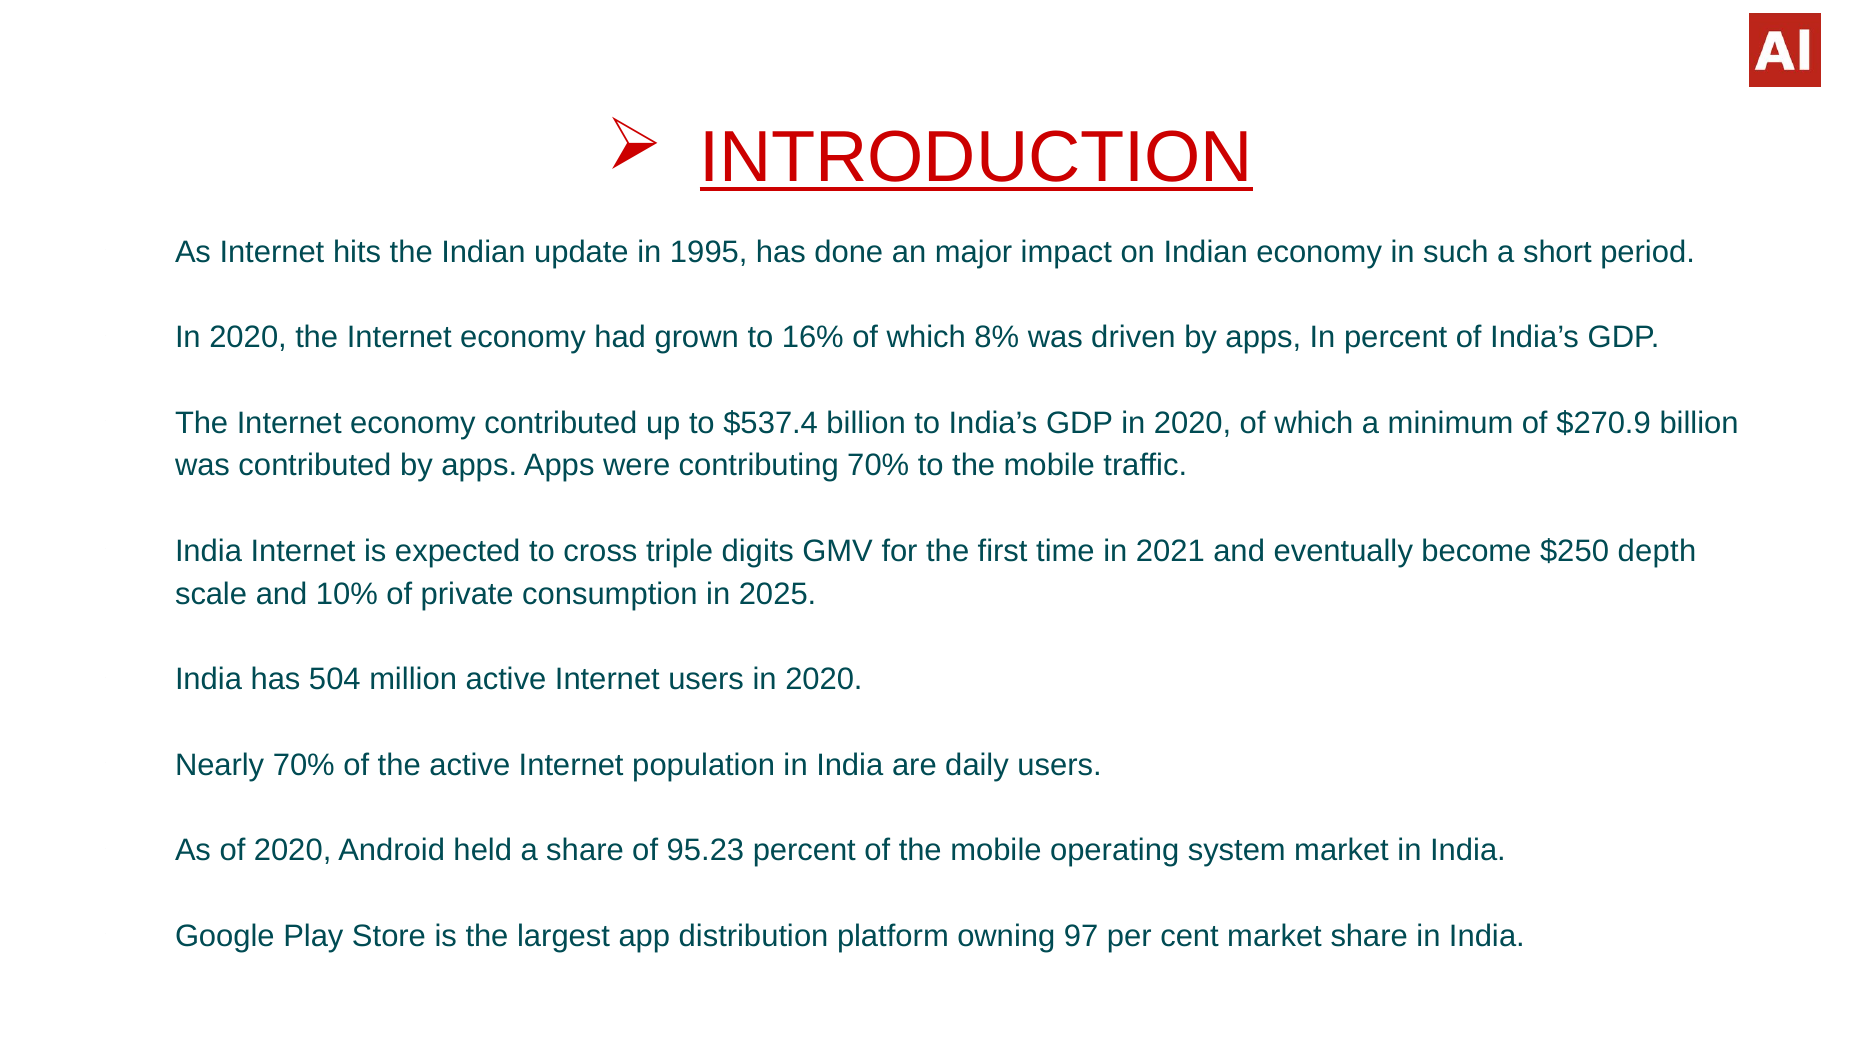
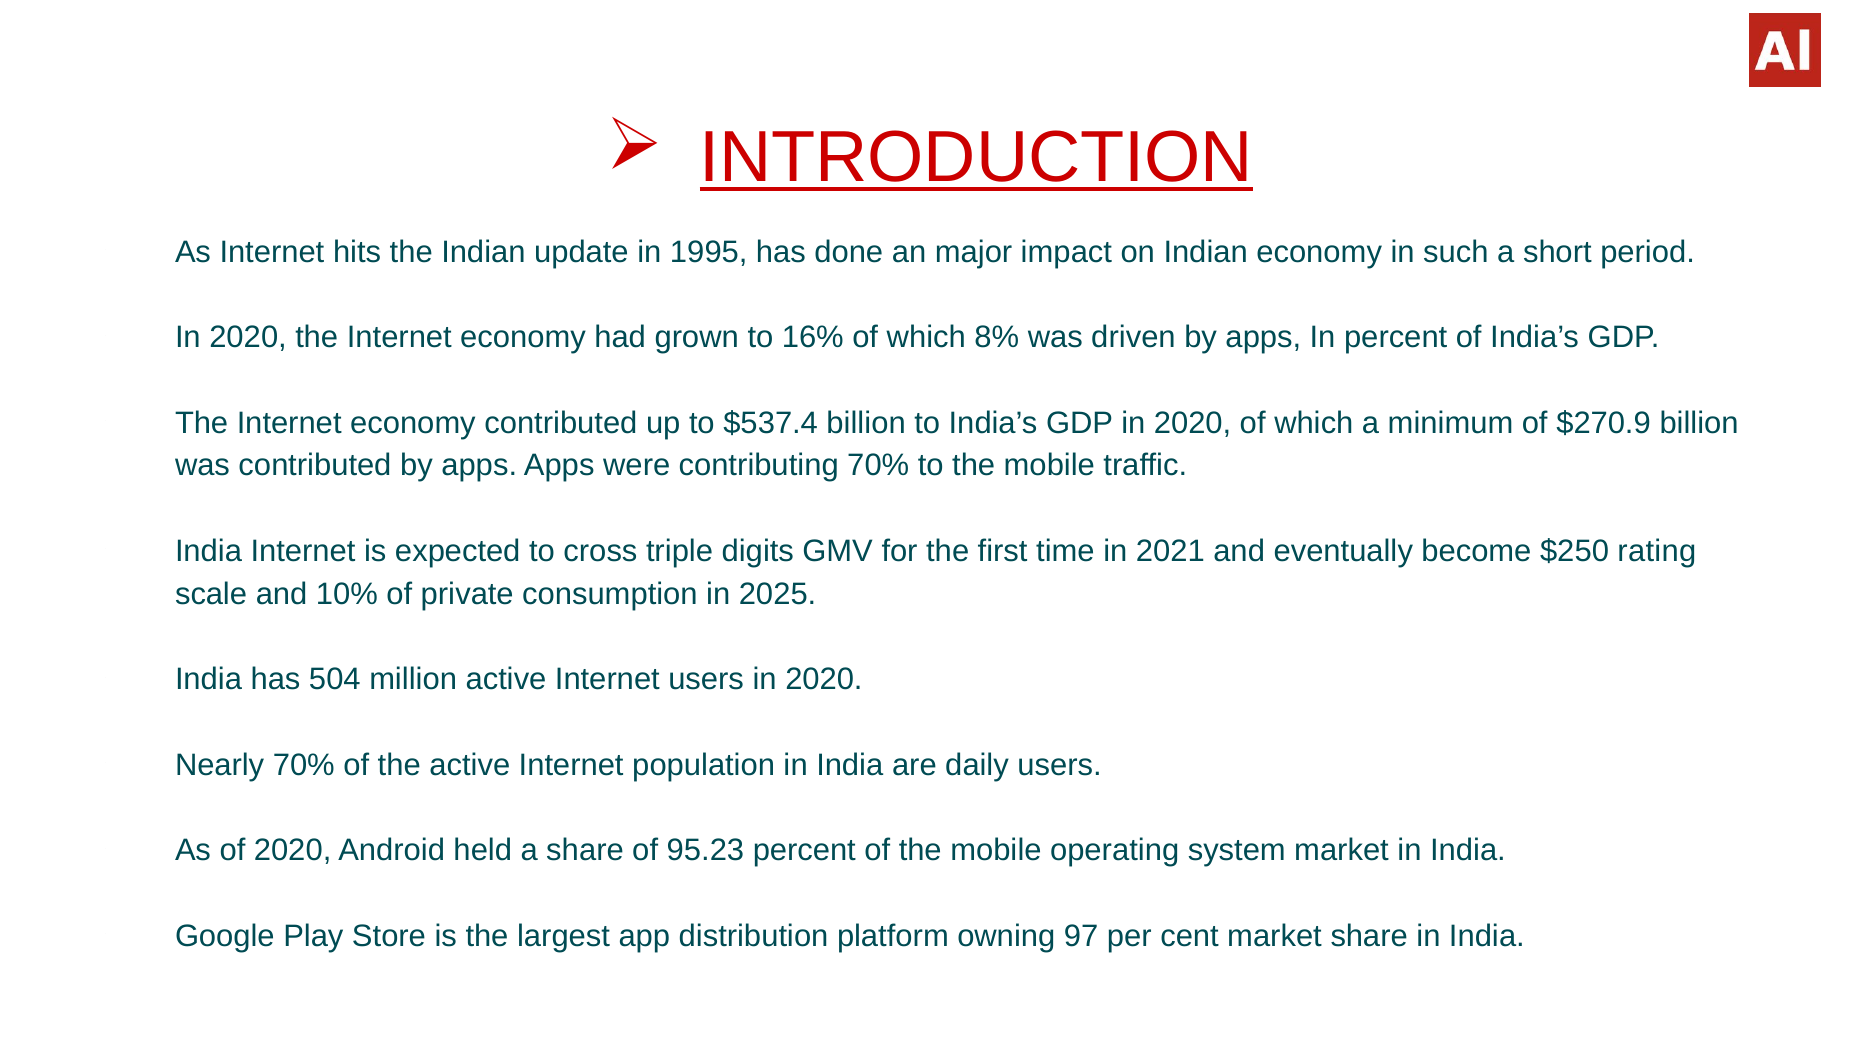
depth: depth -> rating
